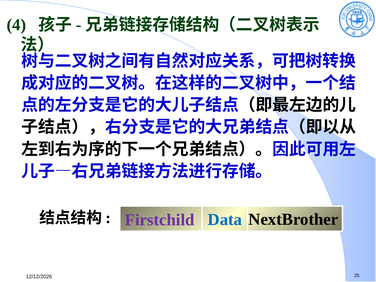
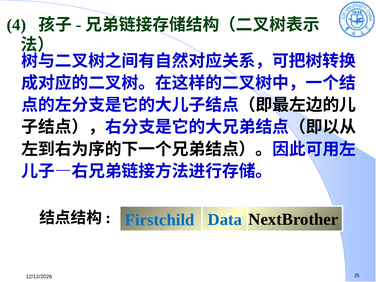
Firstchild colour: purple -> blue
